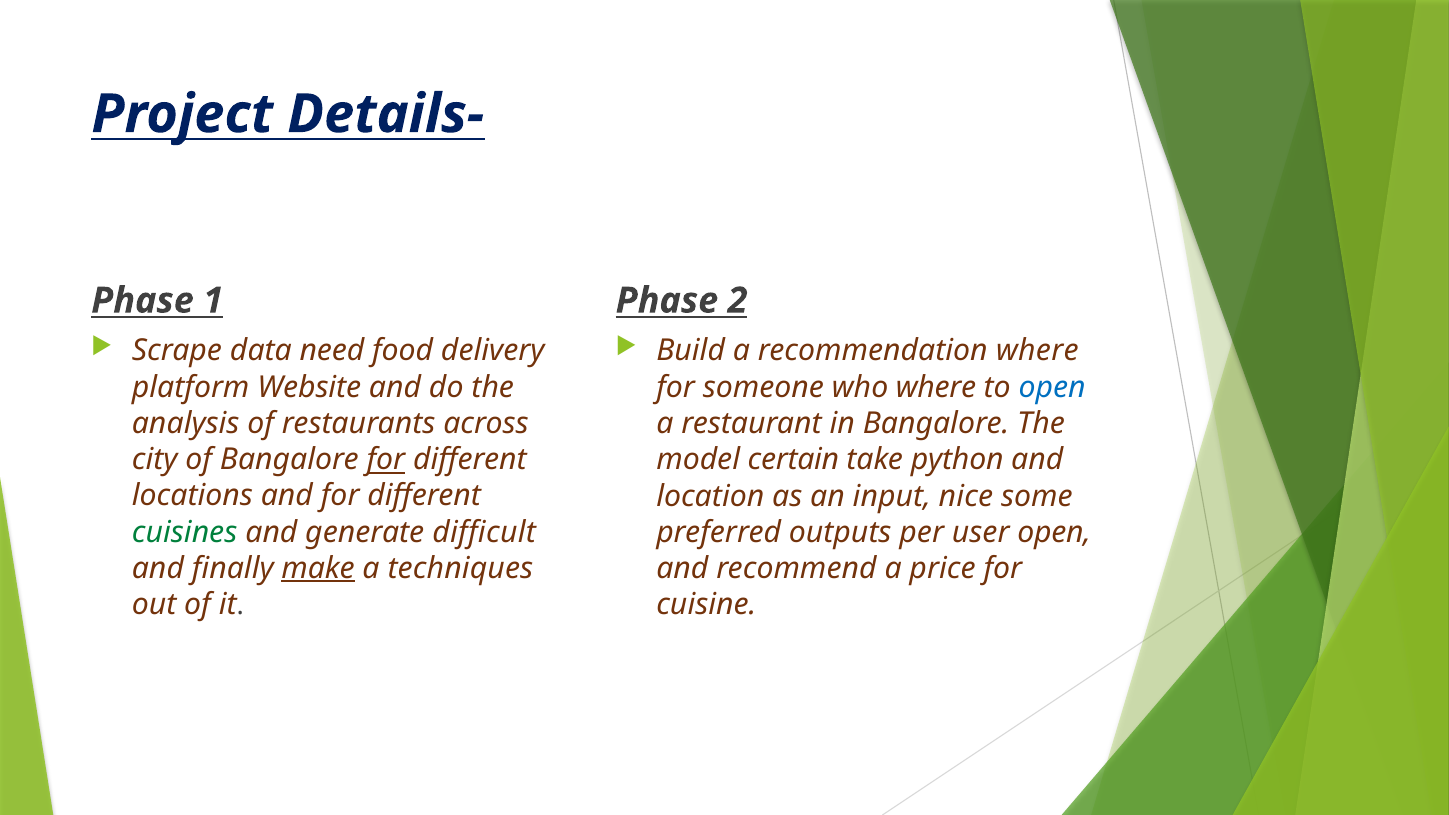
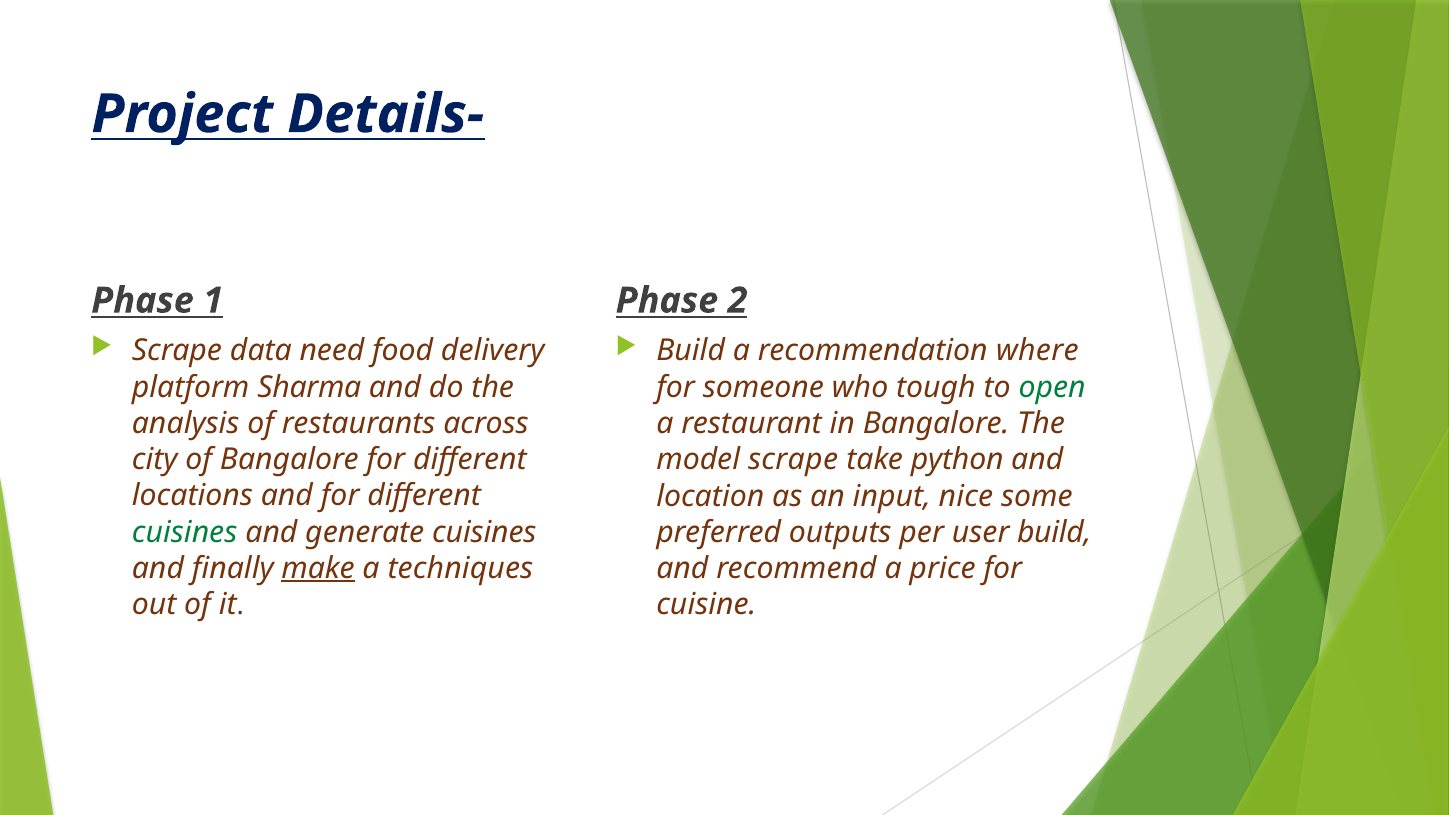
Website: Website -> Sharma
who where: where -> tough
open at (1052, 387) colour: blue -> green
for at (386, 460) underline: present -> none
model certain: certain -> scrape
generate difficult: difficult -> cuisines
user open: open -> build
